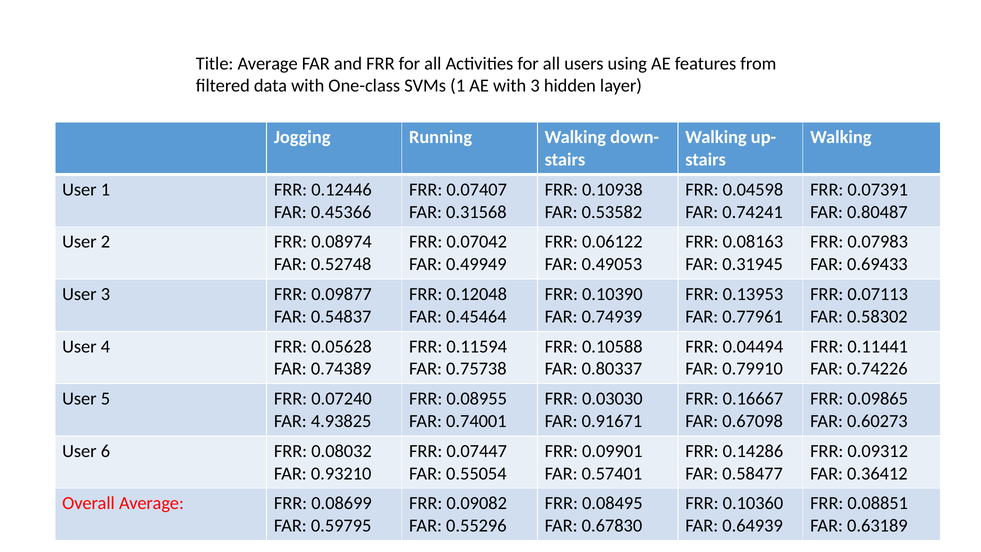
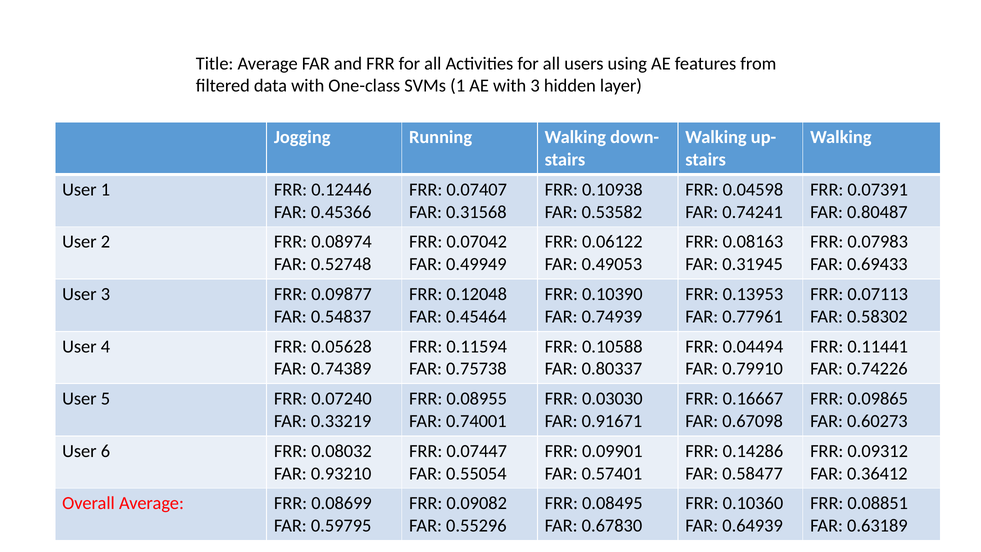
4.93825: 4.93825 -> 0.33219
